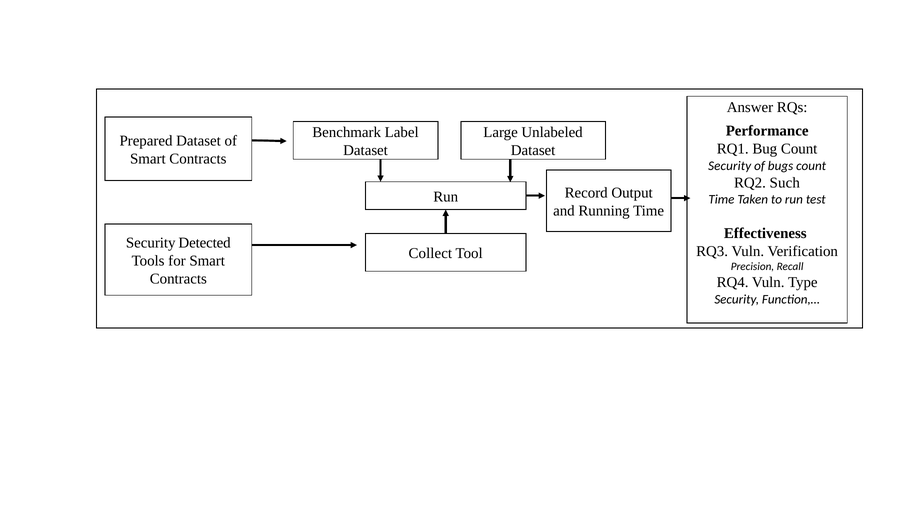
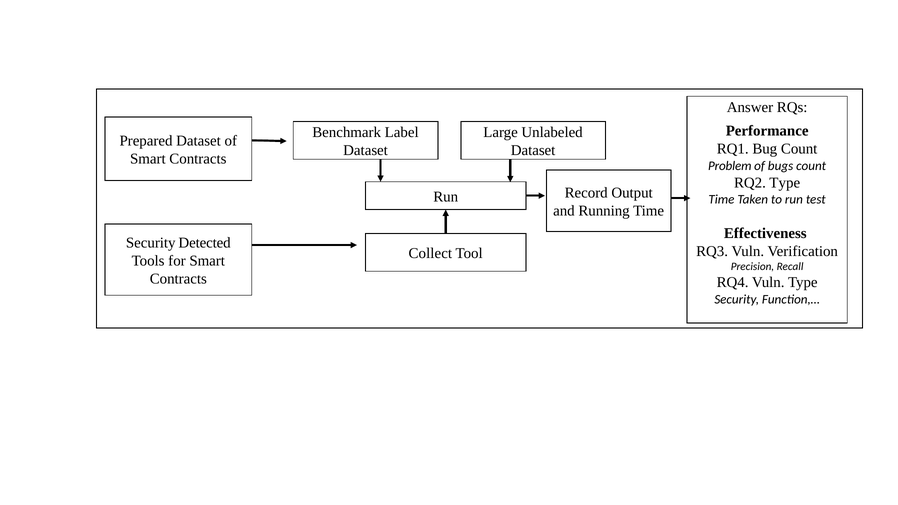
Security at (730, 166): Security -> Problem
RQ2 Such: Such -> Type
